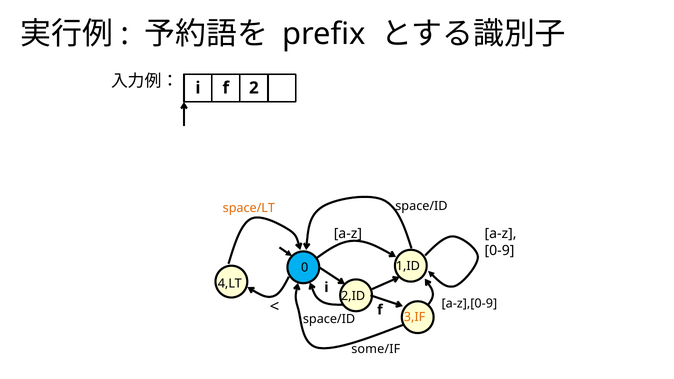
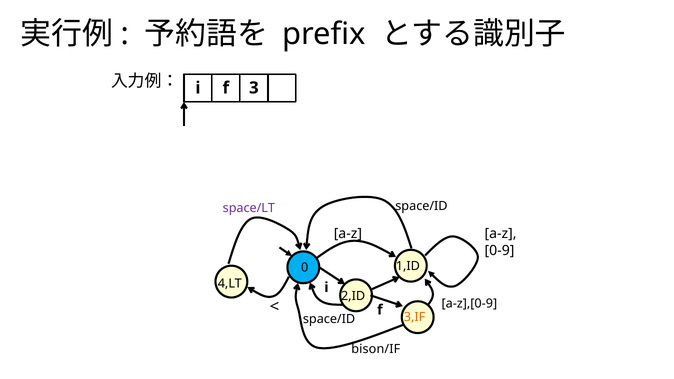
2: 2 -> 3
space/LT colour: orange -> purple
some/IF: some/IF -> bison/IF
